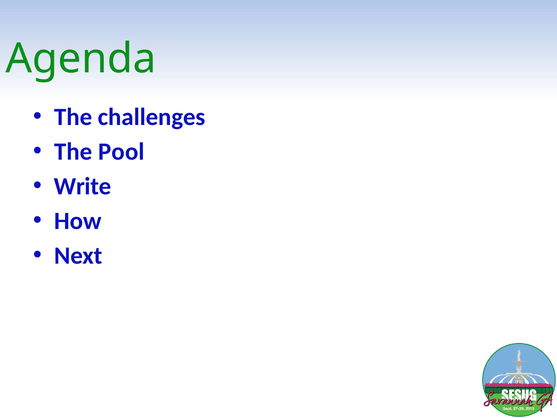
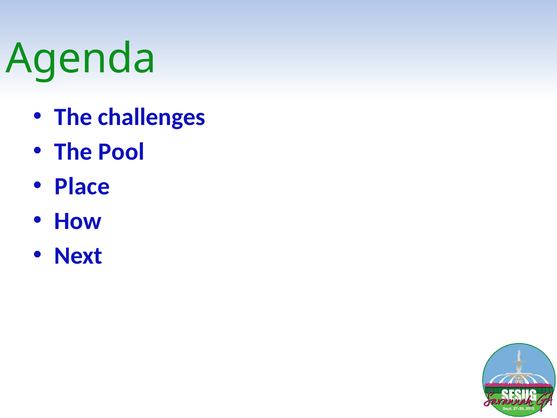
Write: Write -> Place
